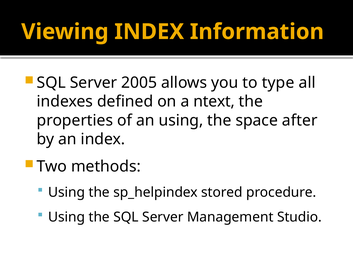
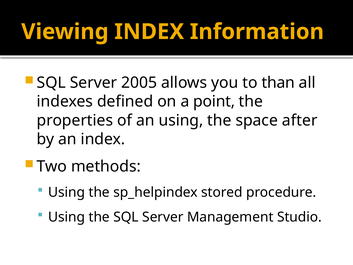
type: type -> than
ntext: ntext -> point
